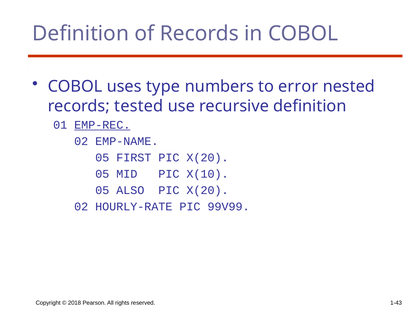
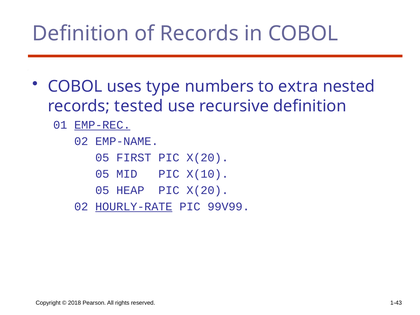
error: error -> extra
ALSO: ALSO -> HEAP
HOURLY-RATE underline: none -> present
